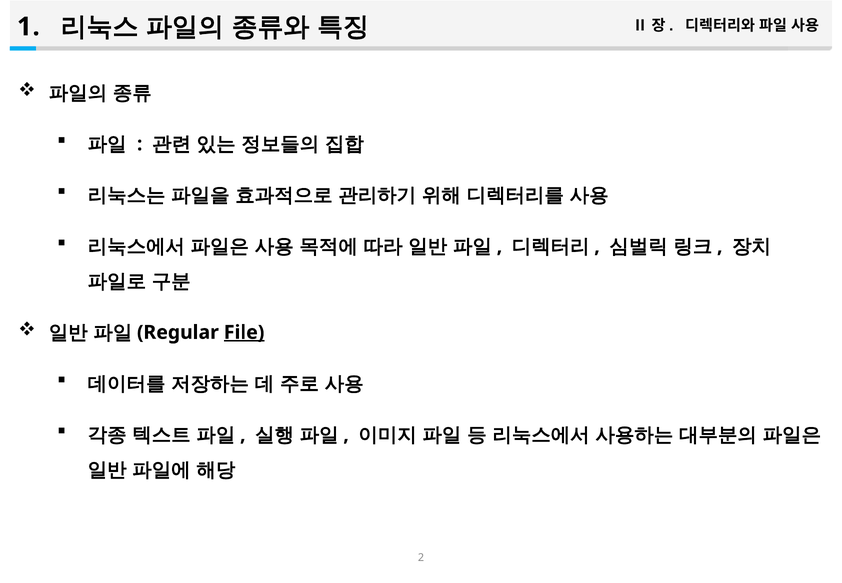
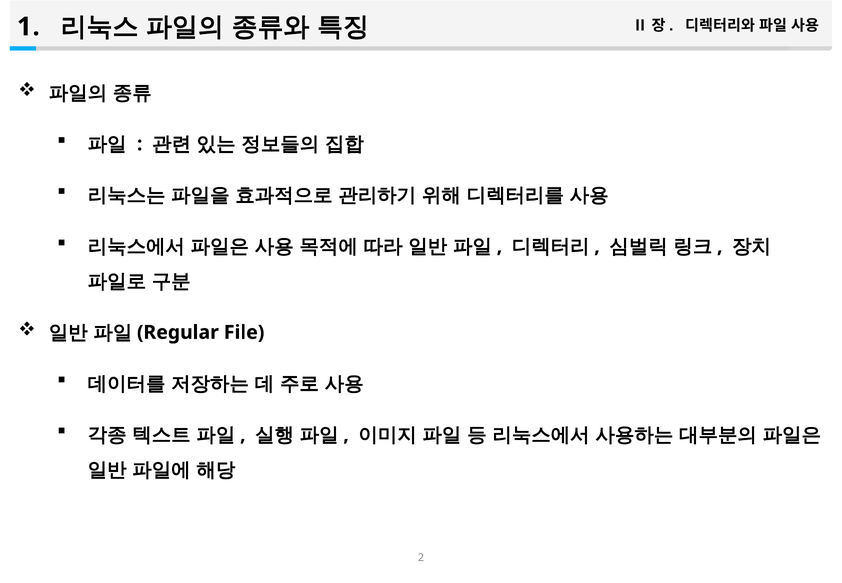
File underline: present -> none
